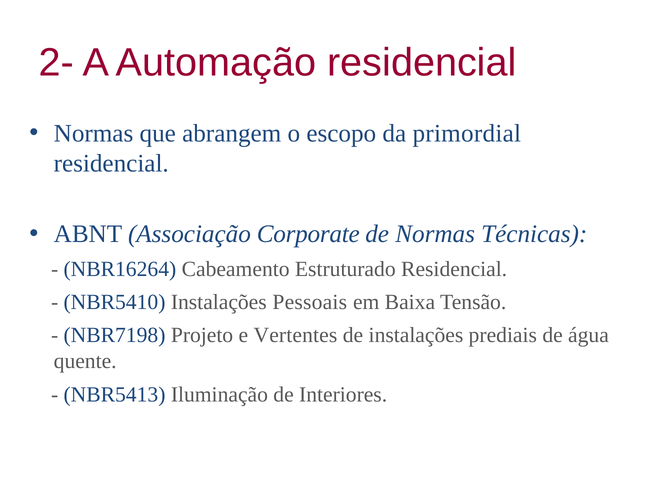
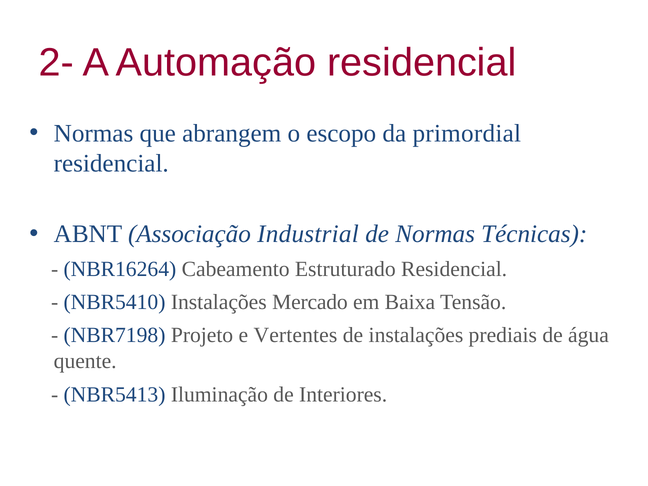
Corporate: Corporate -> Industrial
Pessoais: Pessoais -> Mercado
